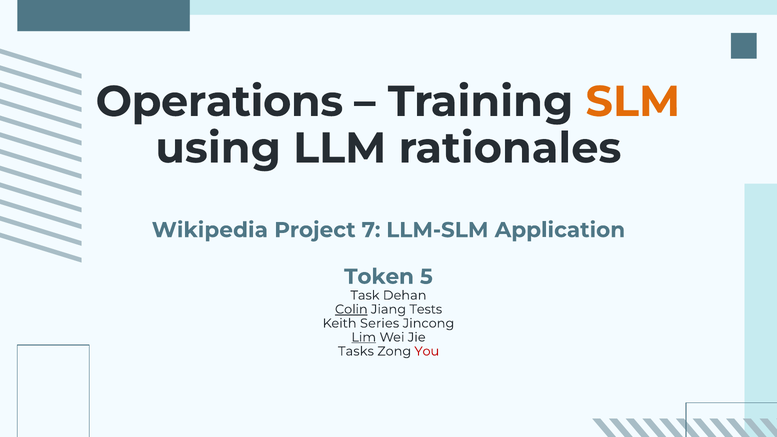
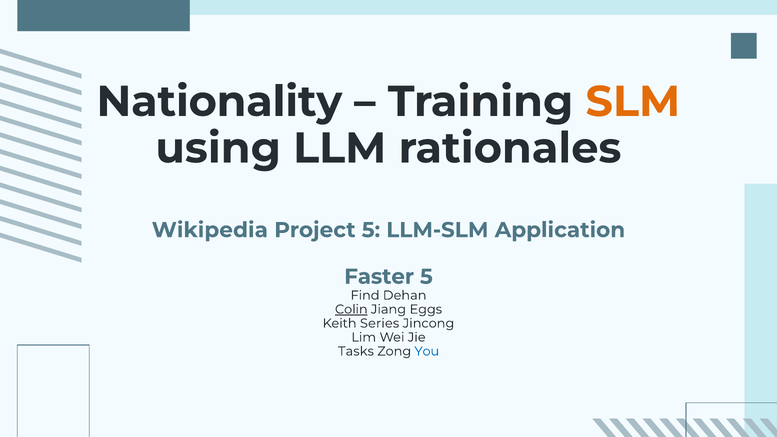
Operations: Operations -> Nationality
Project 7: 7 -> 5
Token: Token -> Faster
Task: Task -> Find
Tests: Tests -> Eggs
Lim underline: present -> none
You colour: red -> blue
